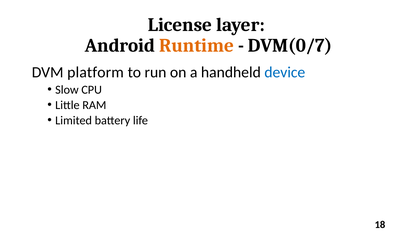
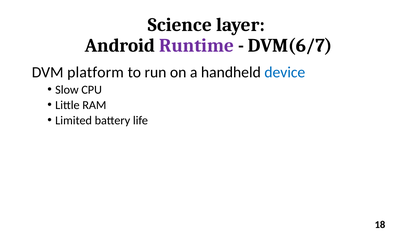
License: License -> Science
Runtime colour: orange -> purple
DVM(0/7: DVM(0/7 -> DVM(6/7
